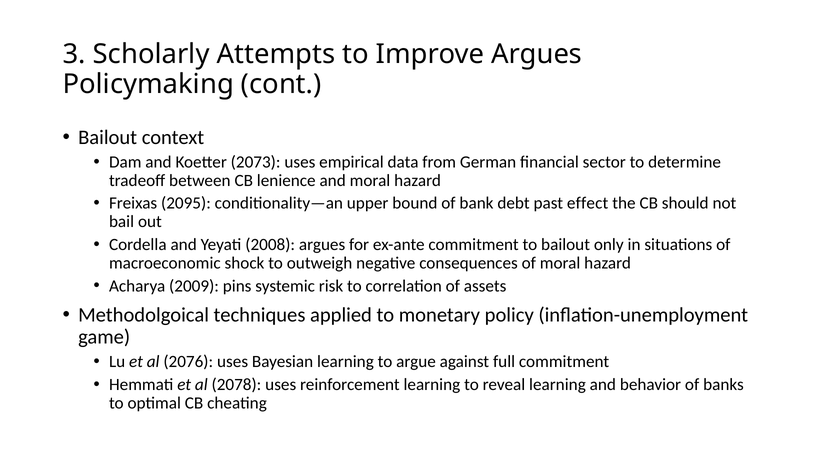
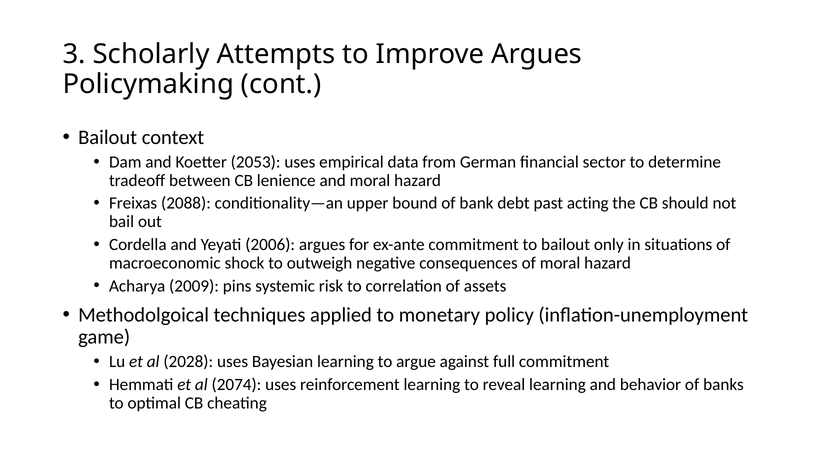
2073: 2073 -> 2053
2095: 2095 -> 2088
effect: effect -> acting
2008: 2008 -> 2006
2076: 2076 -> 2028
2078: 2078 -> 2074
